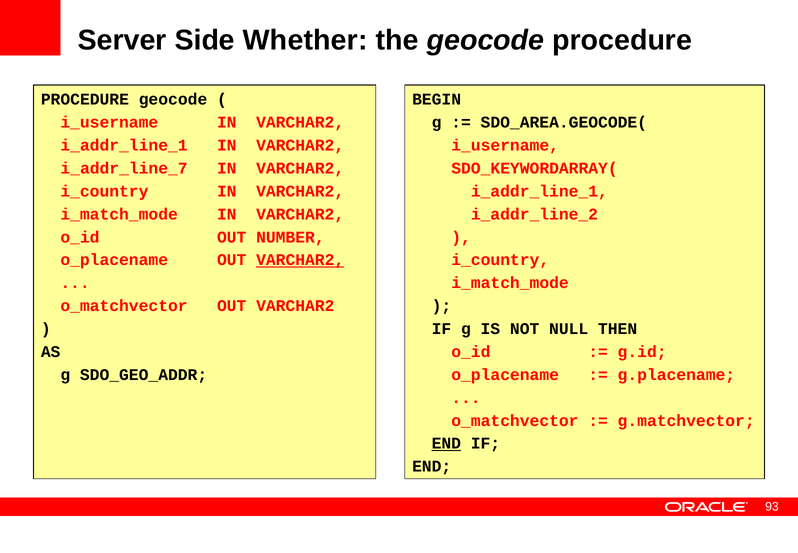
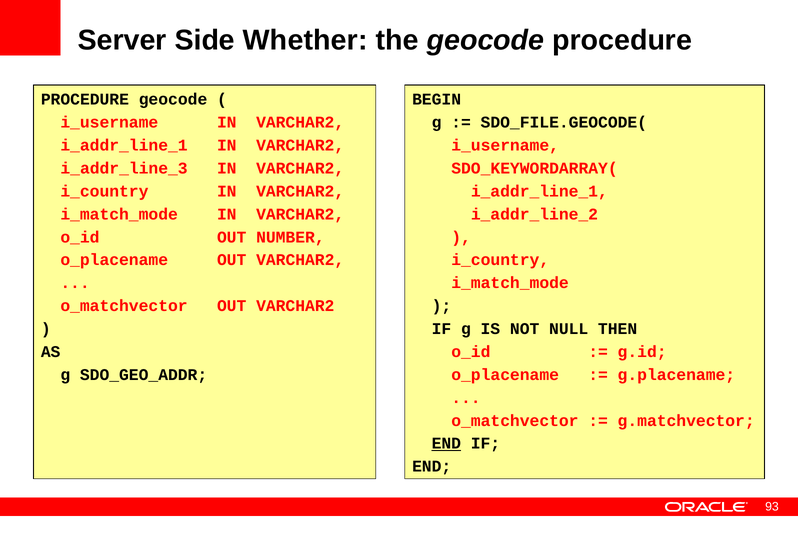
SDO_AREA.GEOCODE(: SDO_AREA.GEOCODE( -> SDO_FILE.GEOCODE(
i_addr_line_7: i_addr_line_7 -> i_addr_line_3
VARCHAR2 at (300, 260) underline: present -> none
